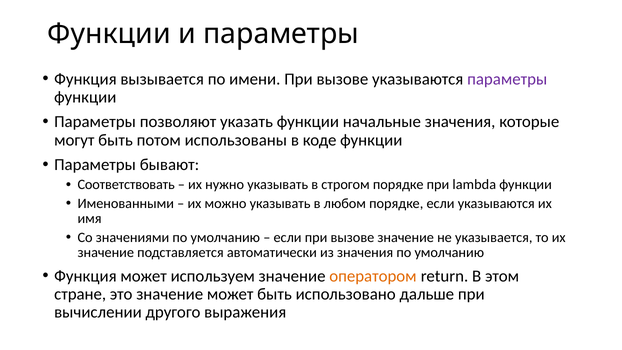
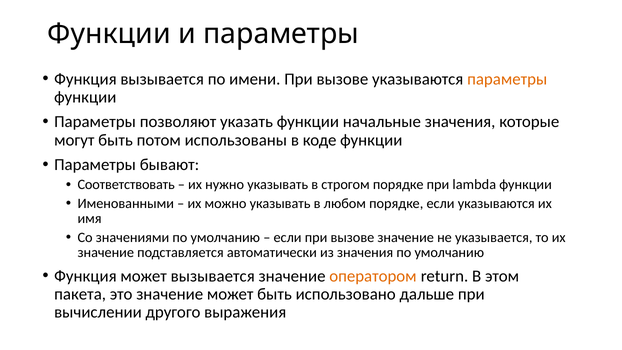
параметры at (507, 79) colour: purple -> orange
может используем: используем -> вызывается
стране: стране -> пакета
